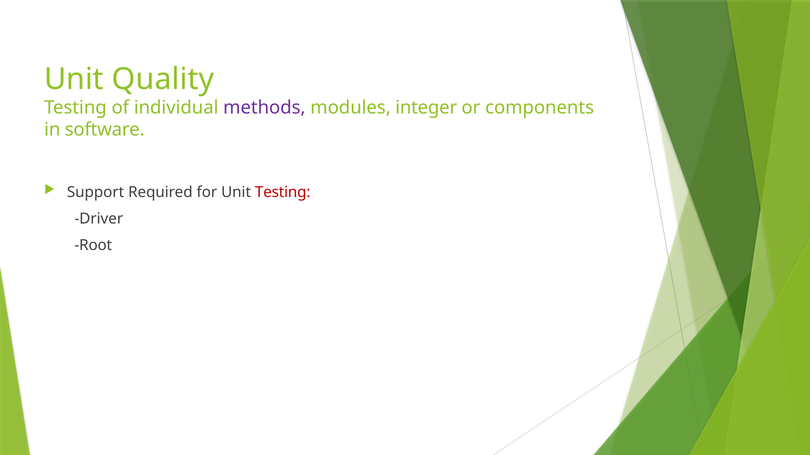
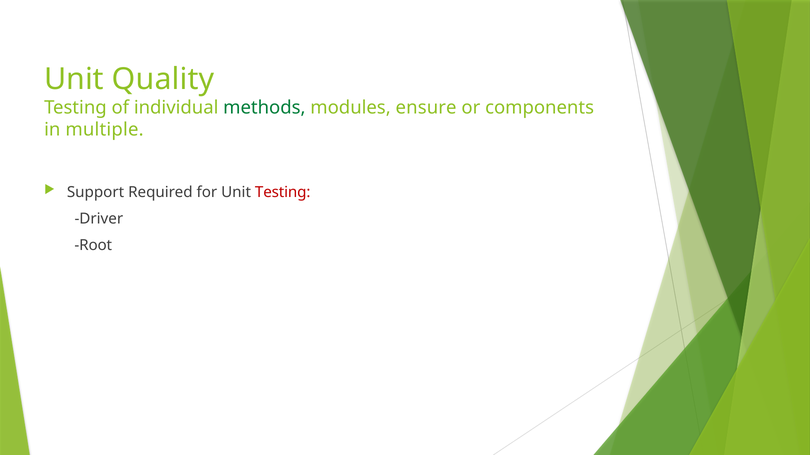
methods colour: purple -> green
integer: integer -> ensure
software: software -> multiple
